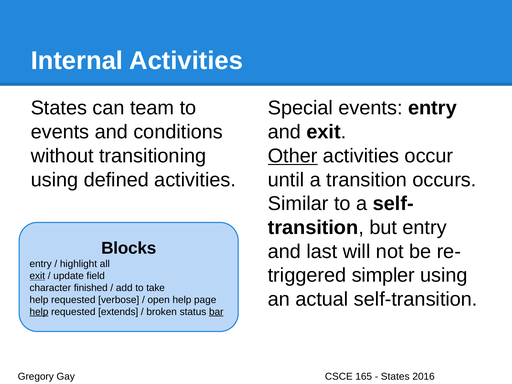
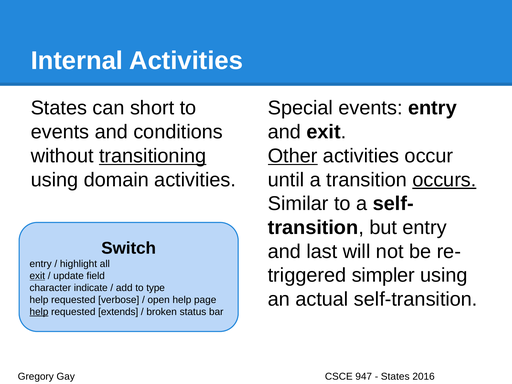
team: team -> short
transitioning underline: none -> present
defined: defined -> domain
occurs underline: none -> present
Blocks: Blocks -> Switch
finished: finished -> indicate
take: take -> type
bar underline: present -> none
165: 165 -> 947
